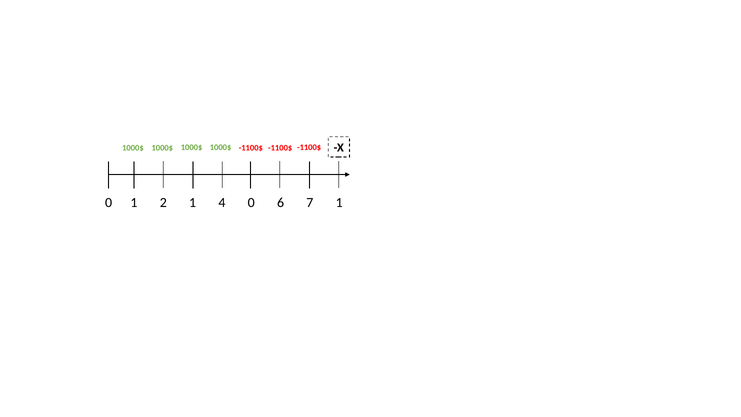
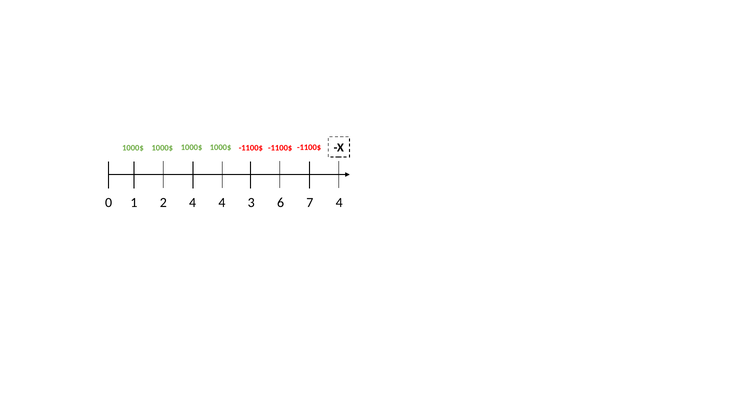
2 1: 1 -> 4
4 0: 0 -> 3
7 1: 1 -> 4
